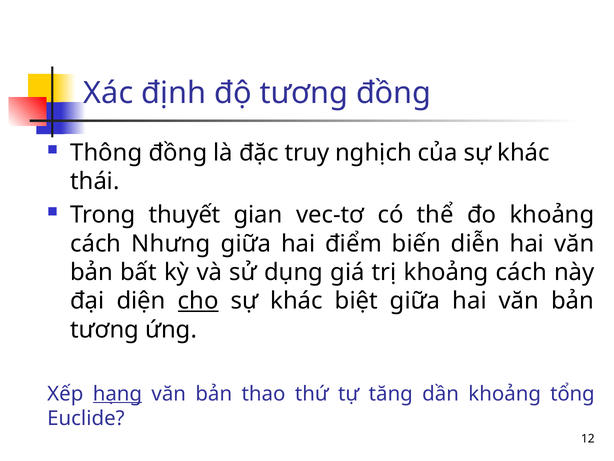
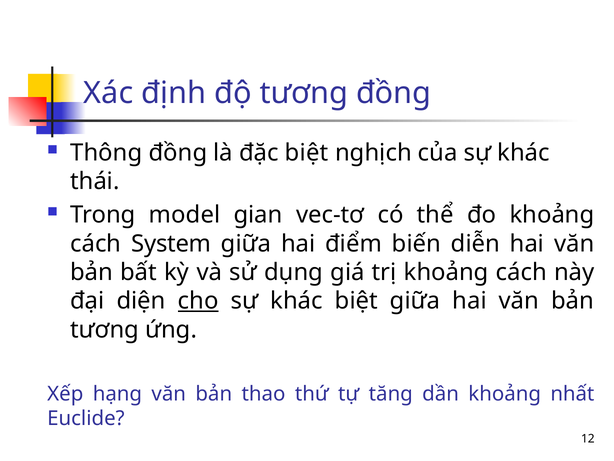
đặc truy: truy -> biệt
thuyết: thuyết -> model
Nhưng: Nhưng -> System
hạng underline: present -> none
tổng: tổng -> nhất
